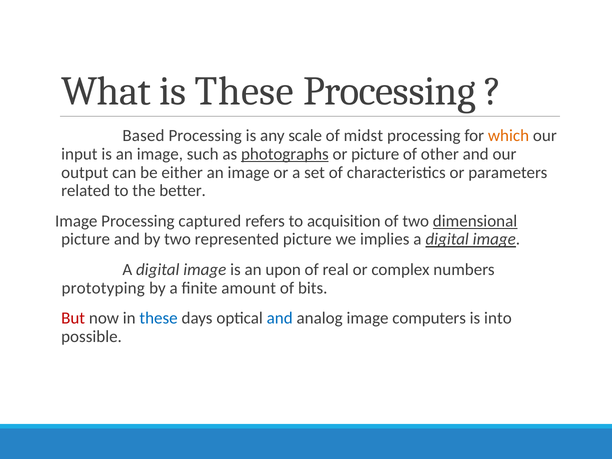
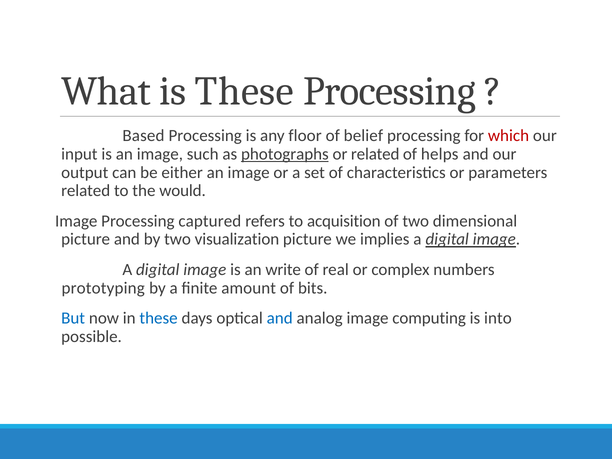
scale: scale -> floor
midst: midst -> belief
which colour: orange -> red
or picture: picture -> related
other: other -> helps
better: better -> would
dimensional underline: present -> none
represented: represented -> visualization
upon: upon -> write
But colour: red -> blue
computers: computers -> computing
